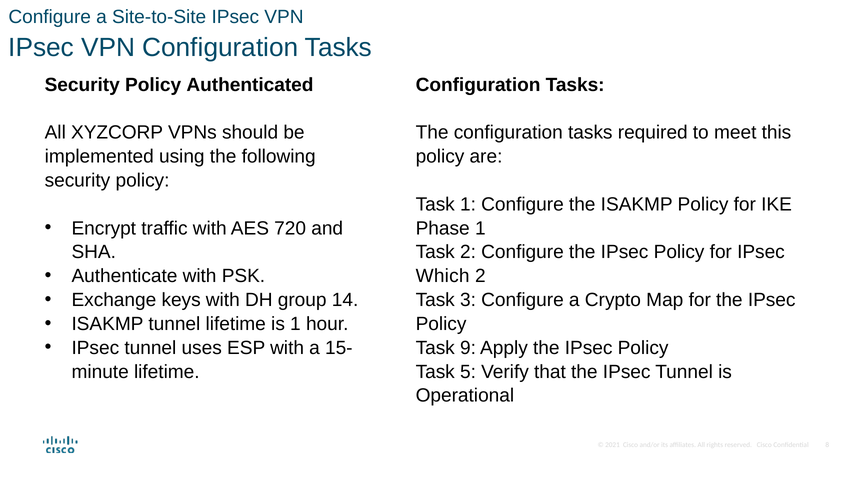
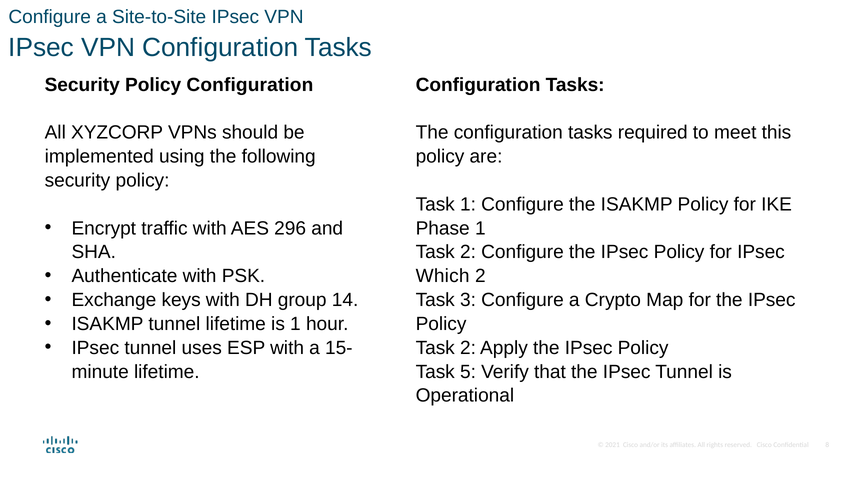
Policy Authenticated: Authenticated -> Configuration
720: 720 -> 296
9 at (468, 348): 9 -> 2
